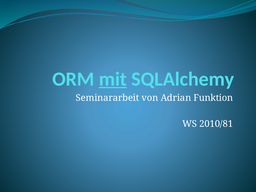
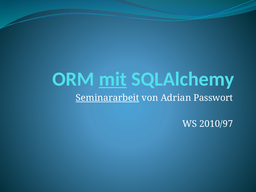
Seminararbeit underline: none -> present
Funktion: Funktion -> Passwort
2010/81: 2010/81 -> 2010/97
